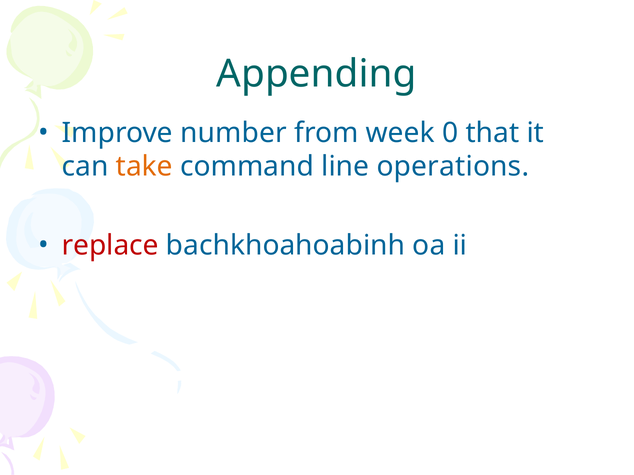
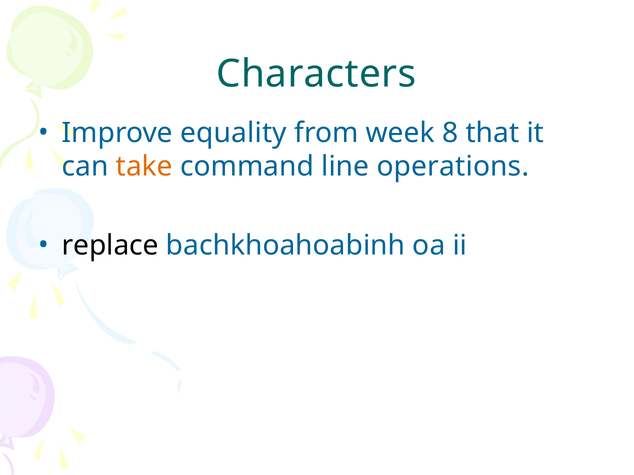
Appending: Appending -> Characters
number: number -> equality
0: 0 -> 8
replace colour: red -> black
